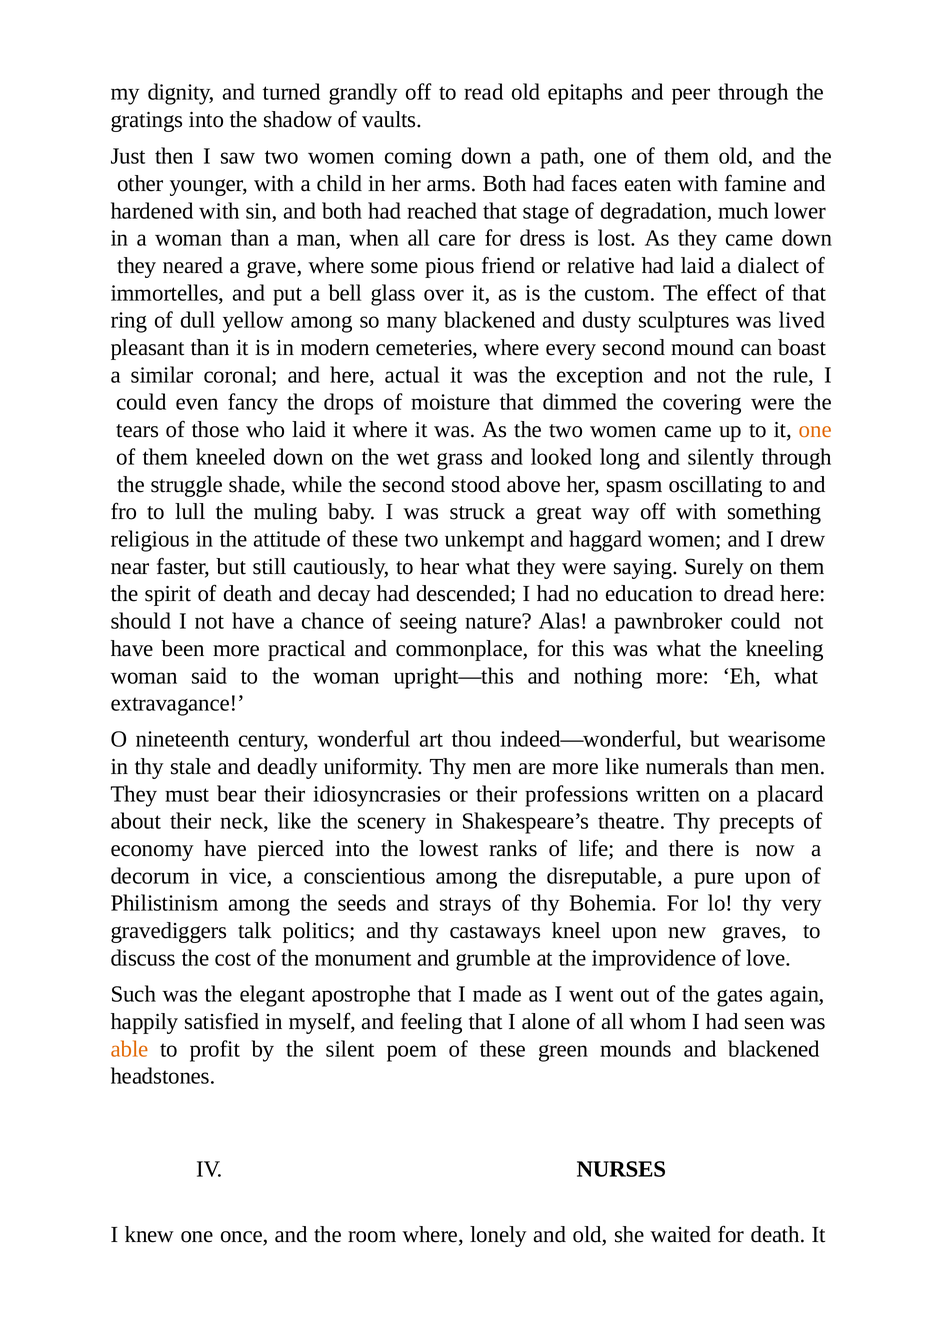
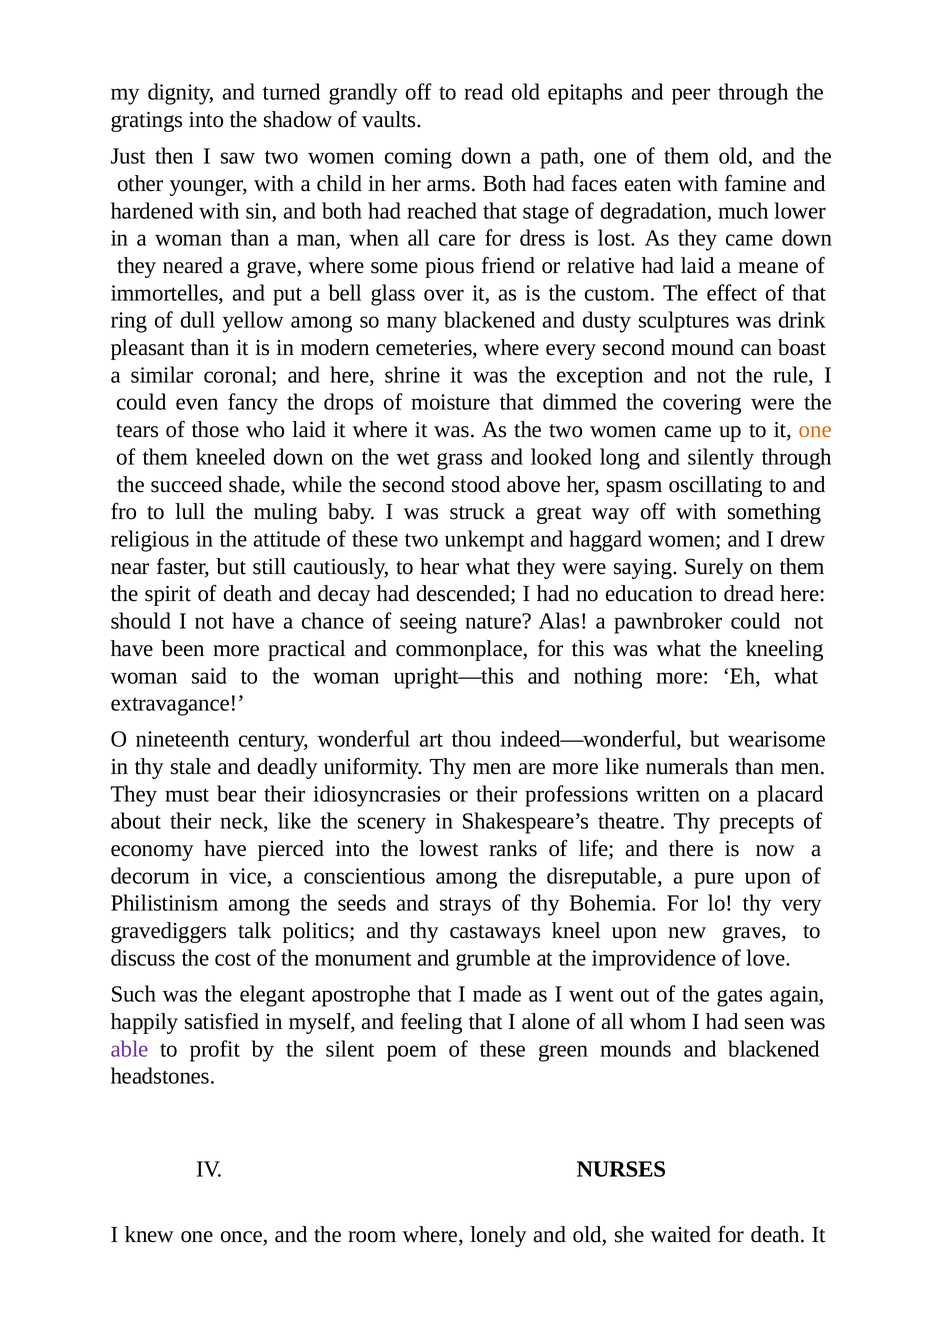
dialect: dialect -> meane
lived: lived -> drink
actual: actual -> shrine
struggle: struggle -> succeed
able colour: orange -> purple
